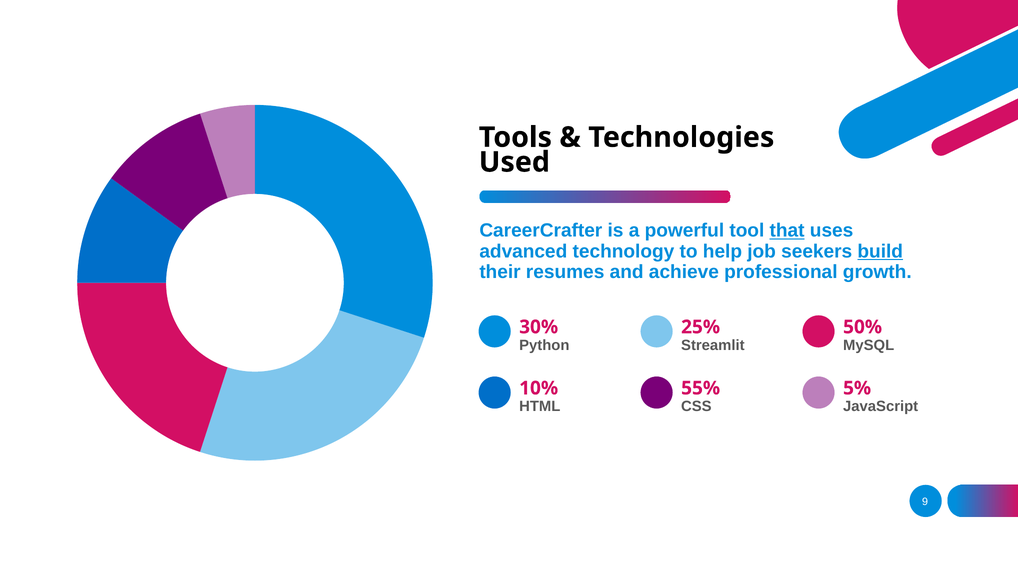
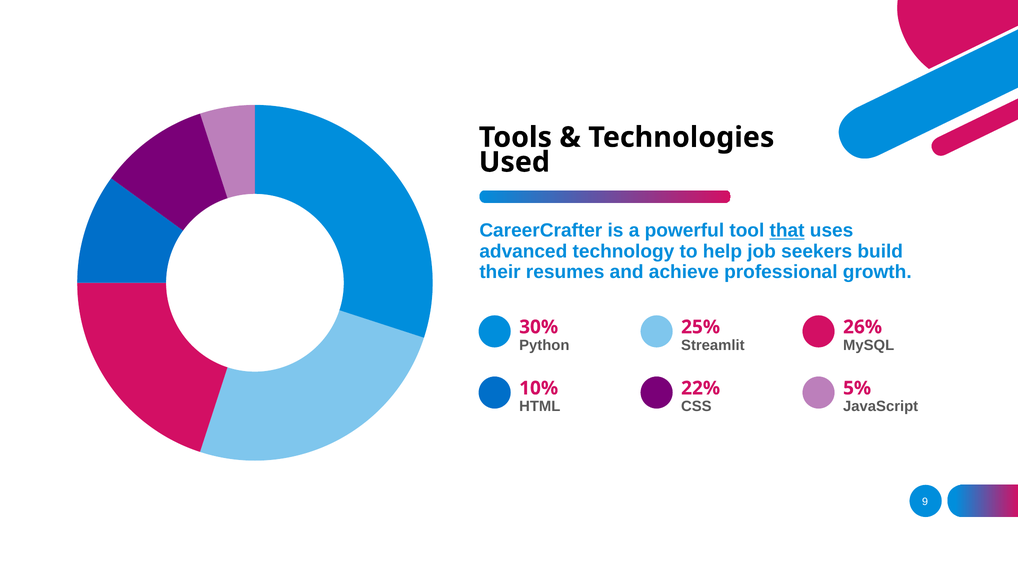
build underline: present -> none
50%: 50% -> 26%
55%: 55% -> 22%
